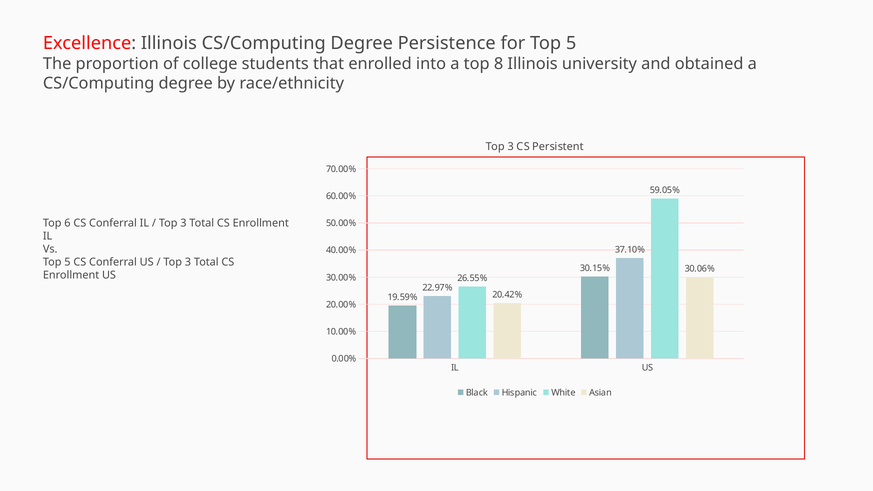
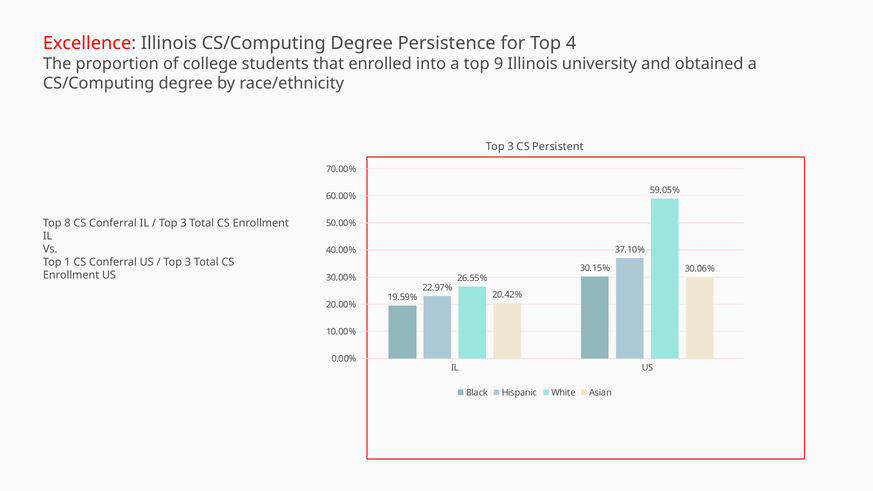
for Top 5: 5 -> 4
8: 8 -> 9
6: 6 -> 8
5 at (67, 262): 5 -> 1
